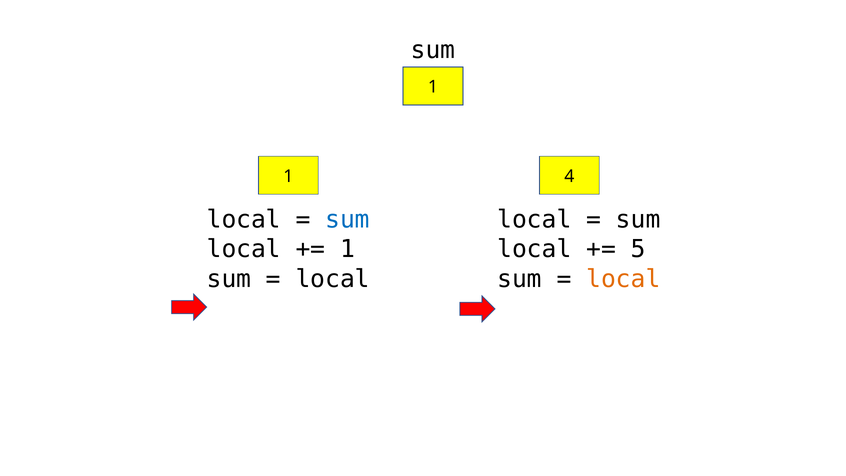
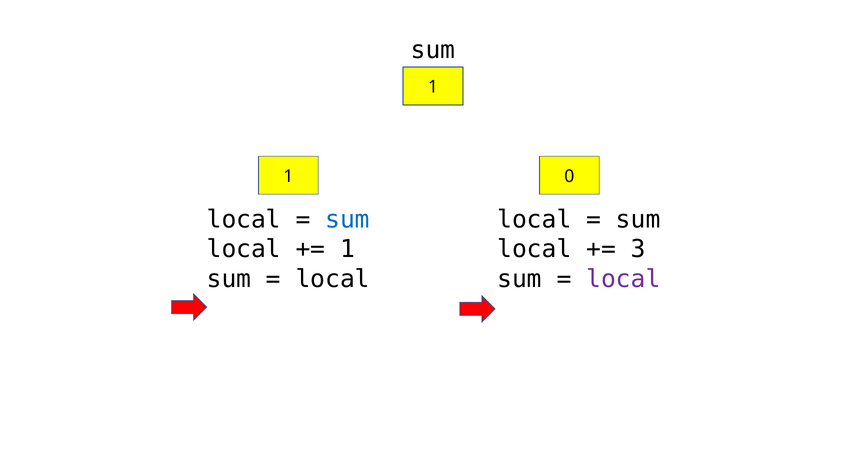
4: 4 -> 0
5: 5 -> 3
local at (623, 279) colour: orange -> purple
